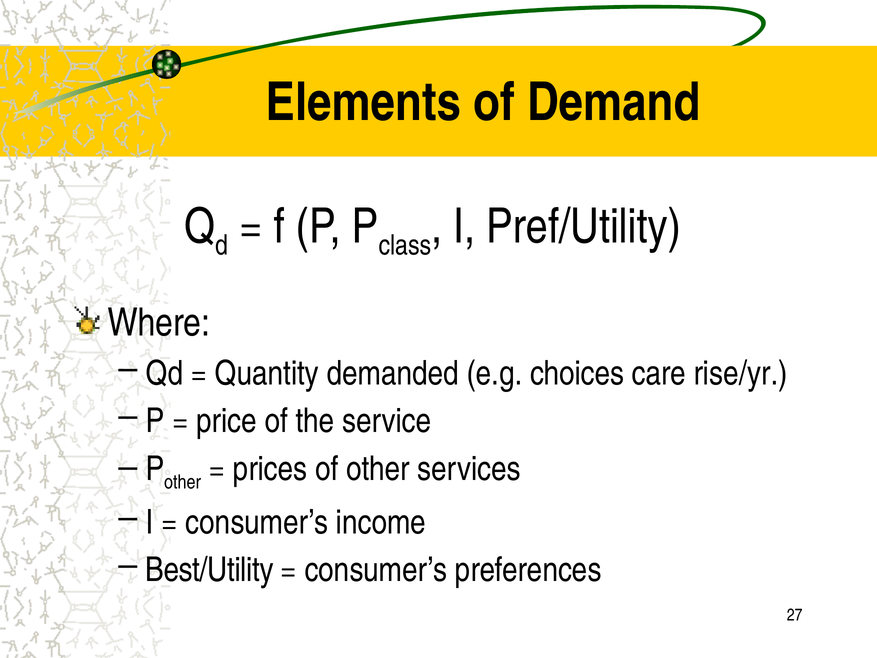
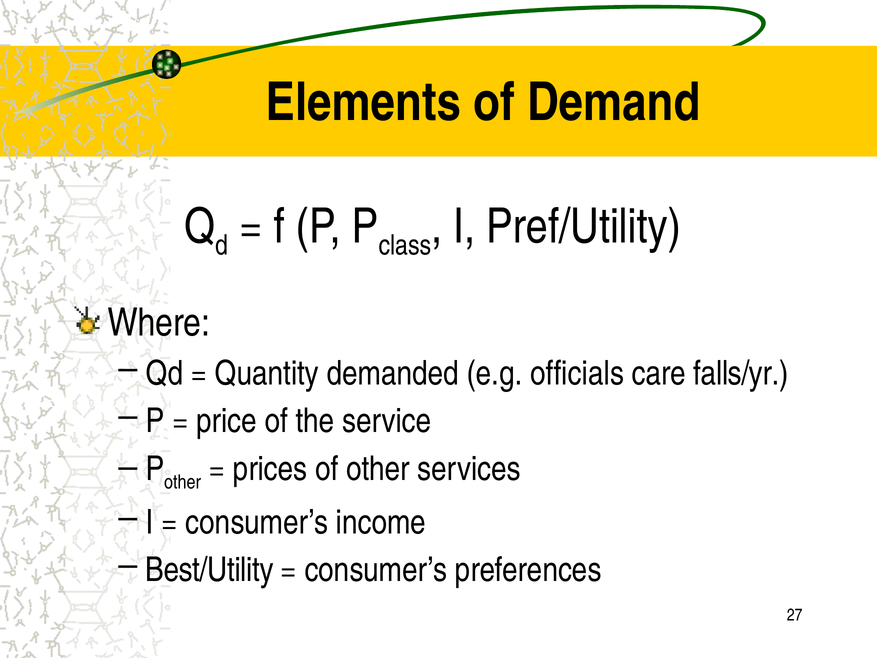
choices: choices -> officials
rise/yr: rise/yr -> falls/yr
